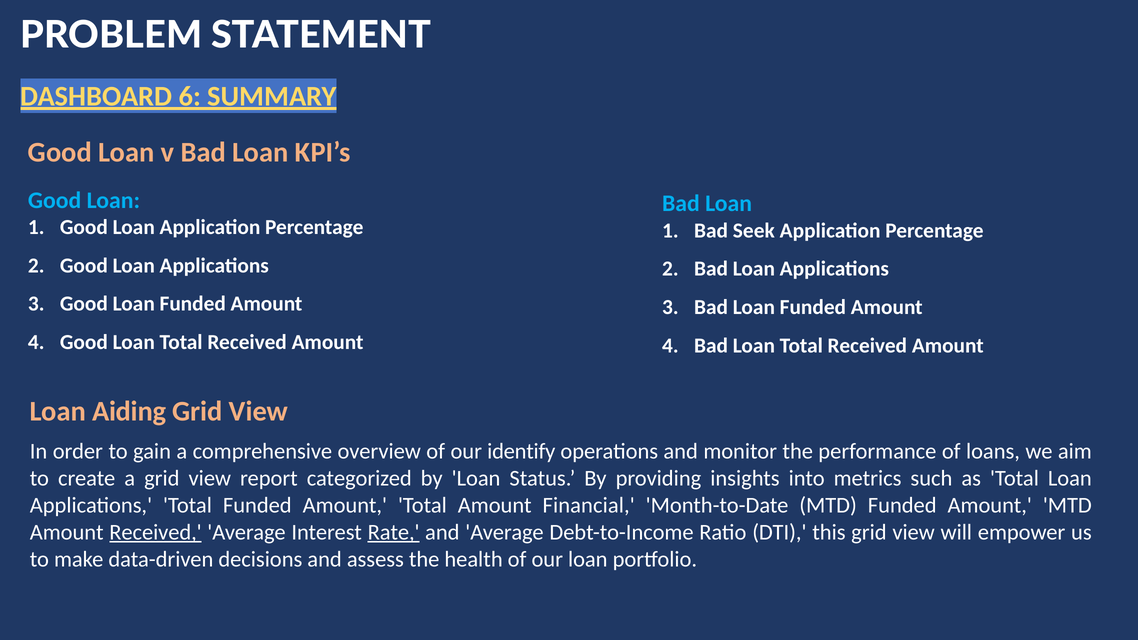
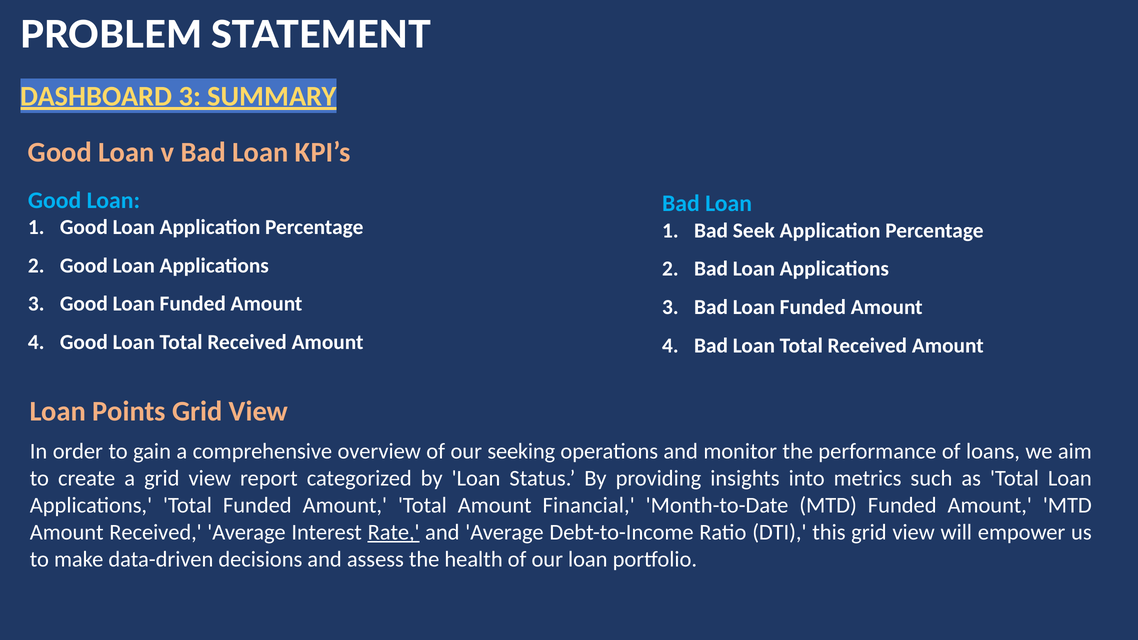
DASHBOARD 6: 6 -> 3
Aiding: Aiding -> Points
identify: identify -> seeking
Received at (156, 532) underline: present -> none
